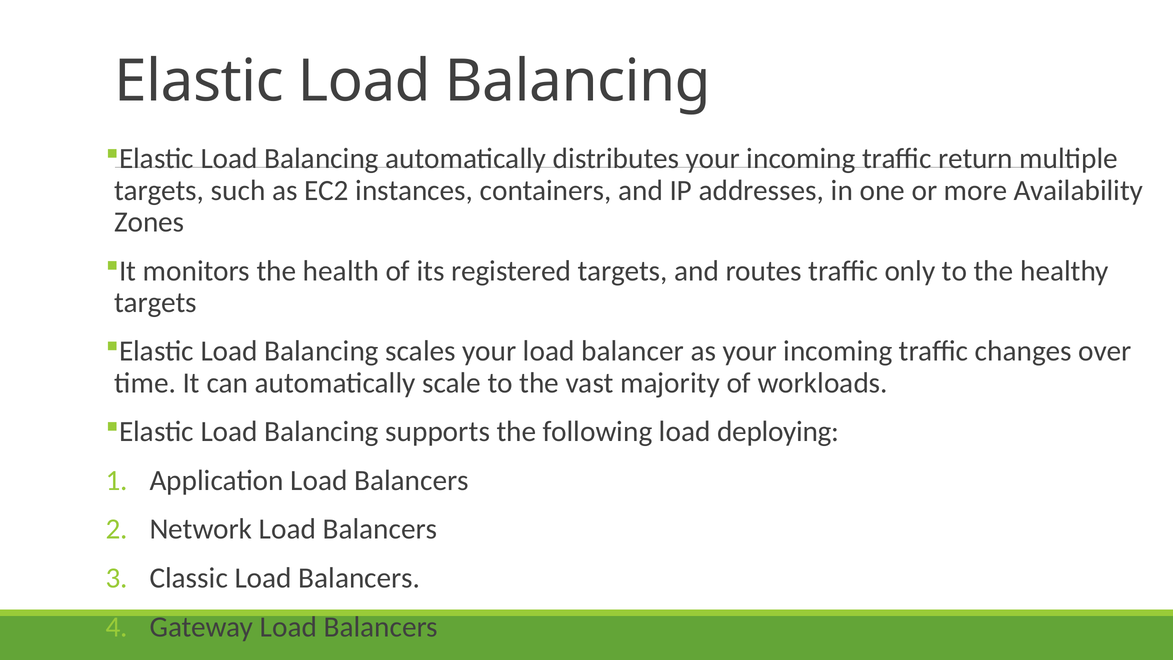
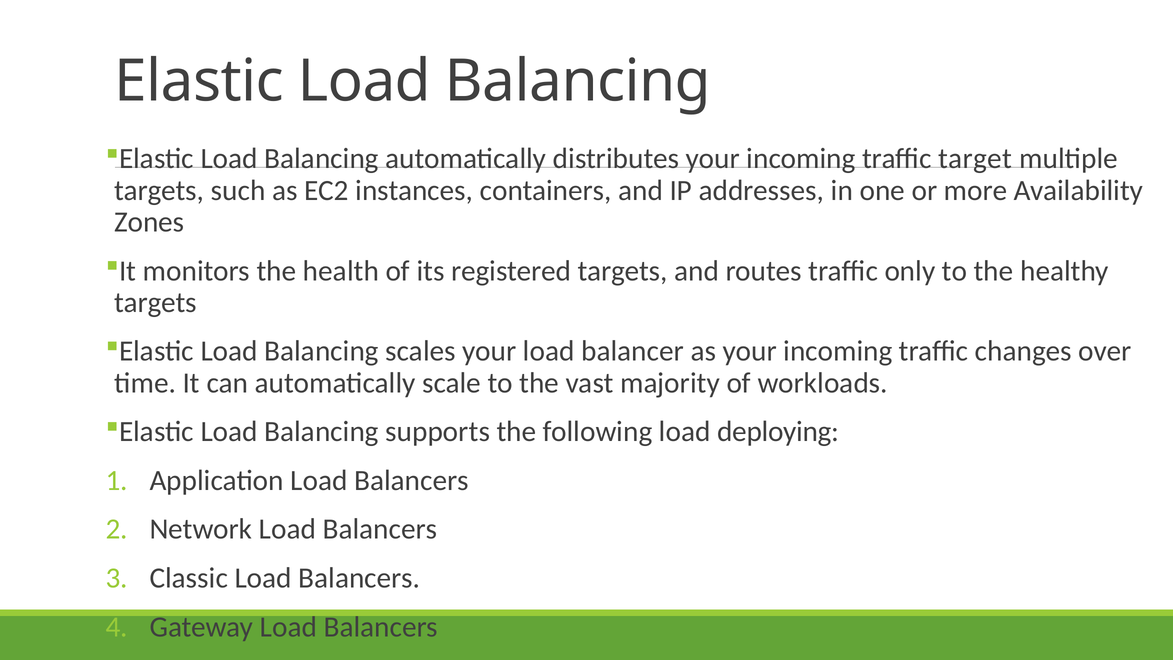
return: return -> target
